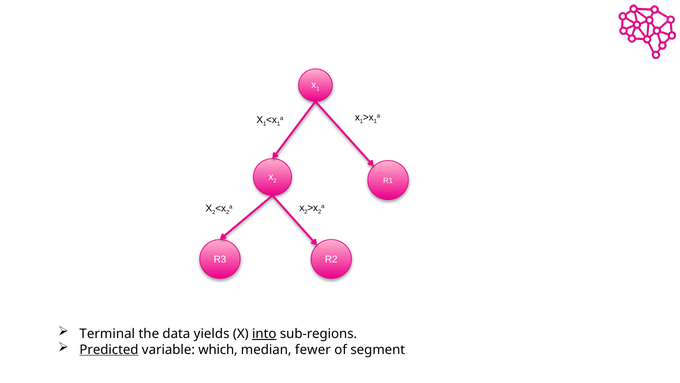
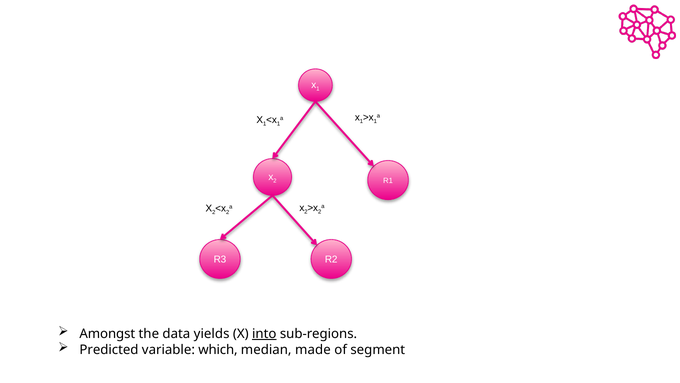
Terminal: Terminal -> Amongst
Predicted underline: present -> none
fewer: fewer -> made
